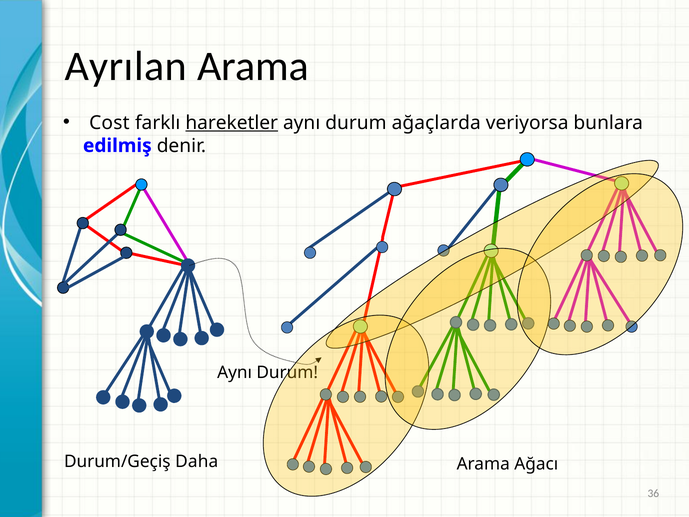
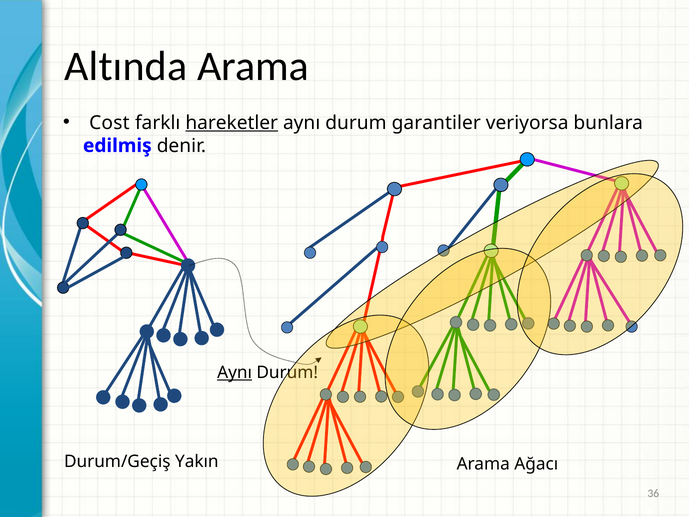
Ayrılan: Ayrılan -> Altında
ağaçlarda: ağaçlarda -> garantiler
Aynı at (235, 373) underline: none -> present
Daha: Daha -> Yakın
